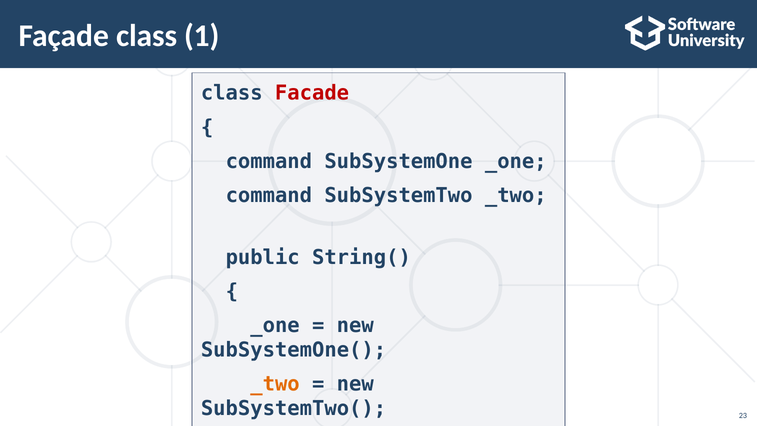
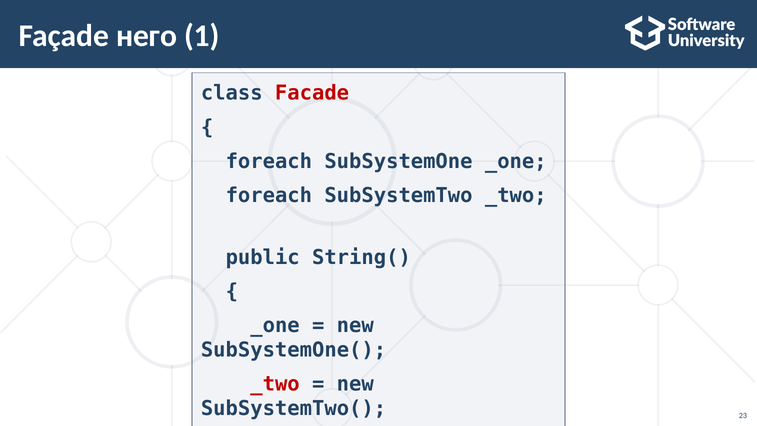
Façade class: class -> него
command at (269, 161): command -> foreach
command at (269, 195): command -> foreach
_two at (275, 384) colour: orange -> red
